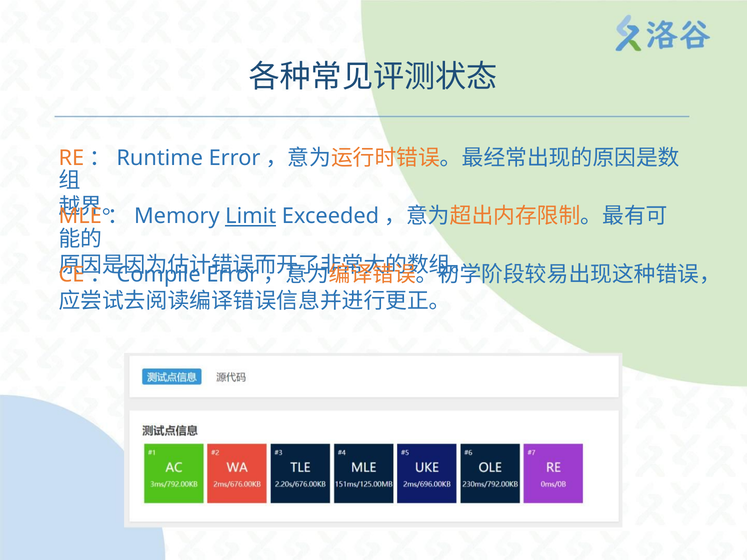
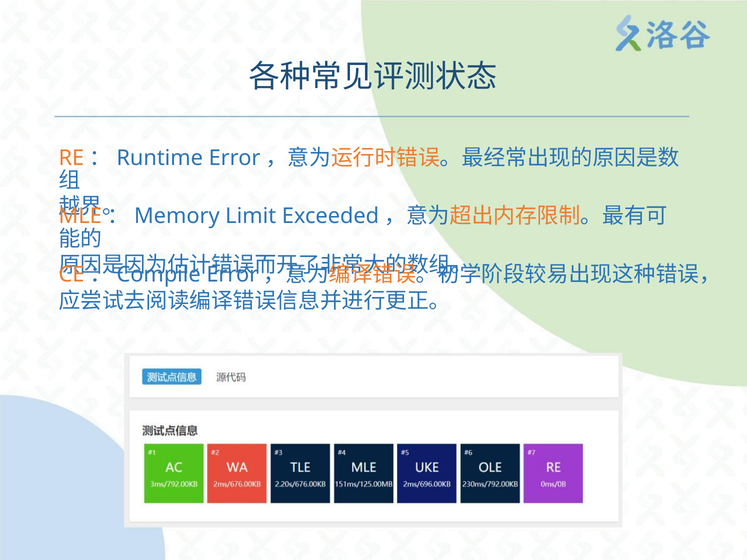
Limit underline: present -> none
